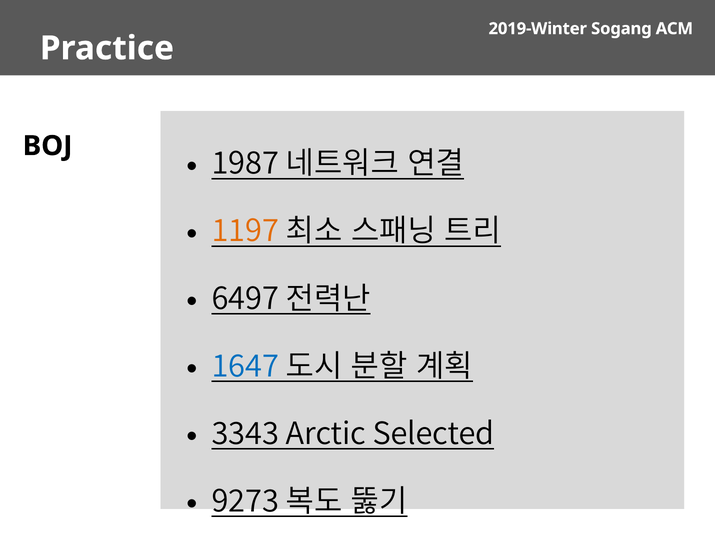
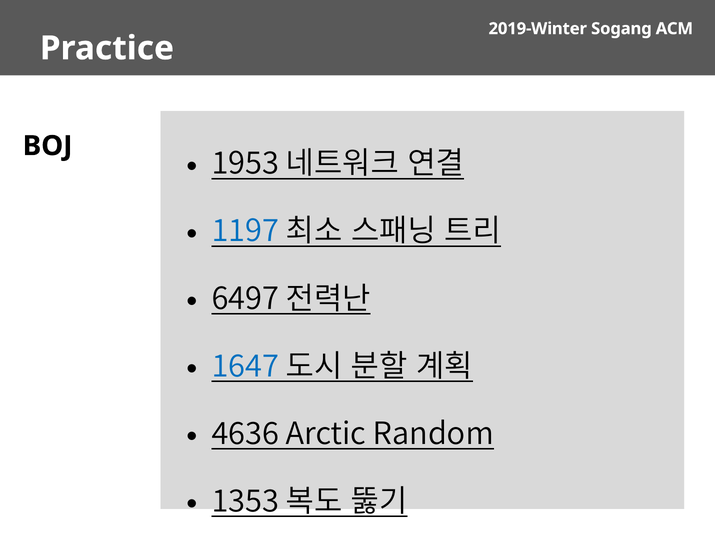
1987: 1987 -> 1953
1197 colour: orange -> blue
3343: 3343 -> 4636
Selected: Selected -> Random
9273: 9273 -> 1353
